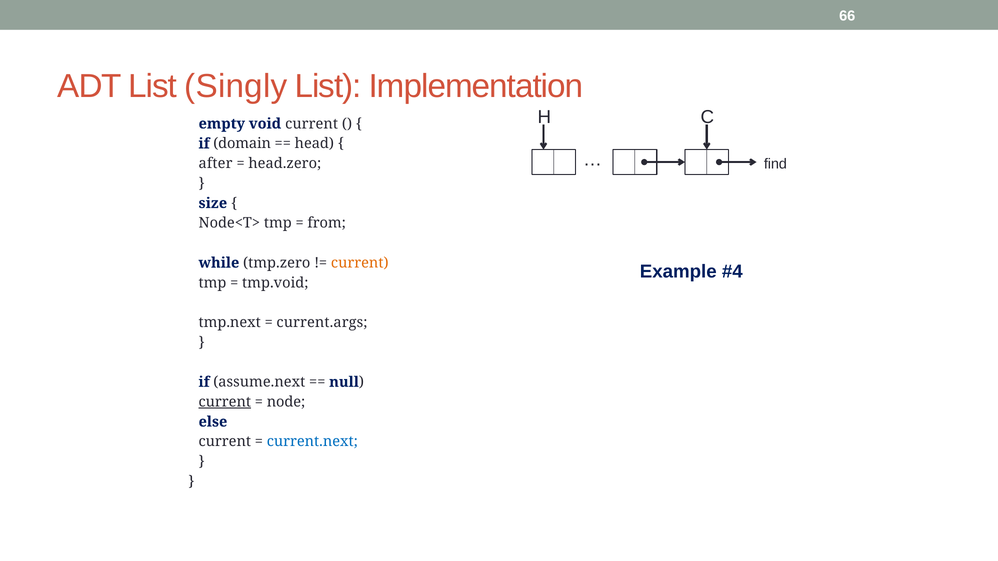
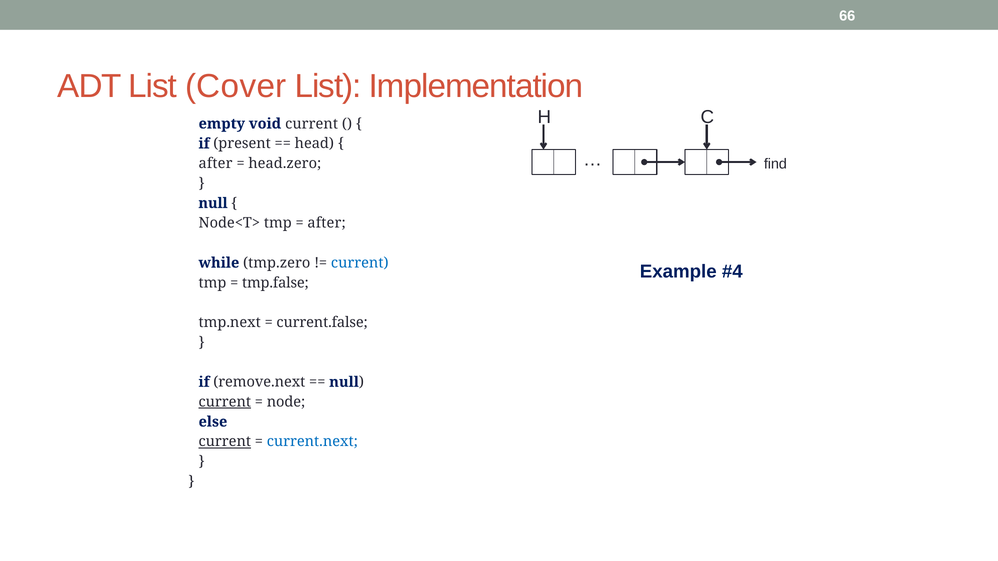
Singly: Singly -> Cover
domain: domain -> present
size at (213, 203): size -> null
from at (327, 223): from -> after
current at (360, 263) colour: orange -> blue
tmp.void: tmp.void -> tmp.false
current.args: current.args -> current.false
assume.next: assume.next -> remove.next
current at (225, 442) underline: none -> present
